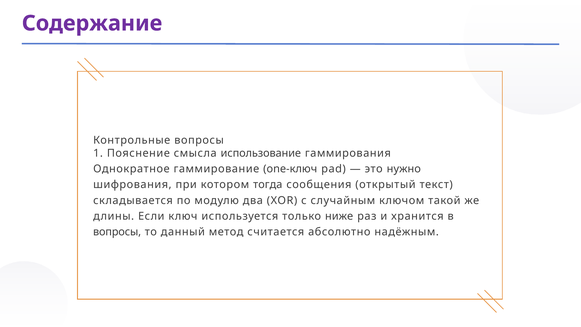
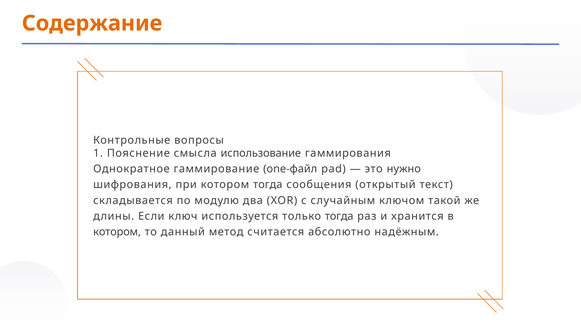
Содержание colour: purple -> orange
one-ключ: one-ключ -> one-файл
только ниже: ниже -> тогда
вопросы at (117, 232): вопросы -> котором
